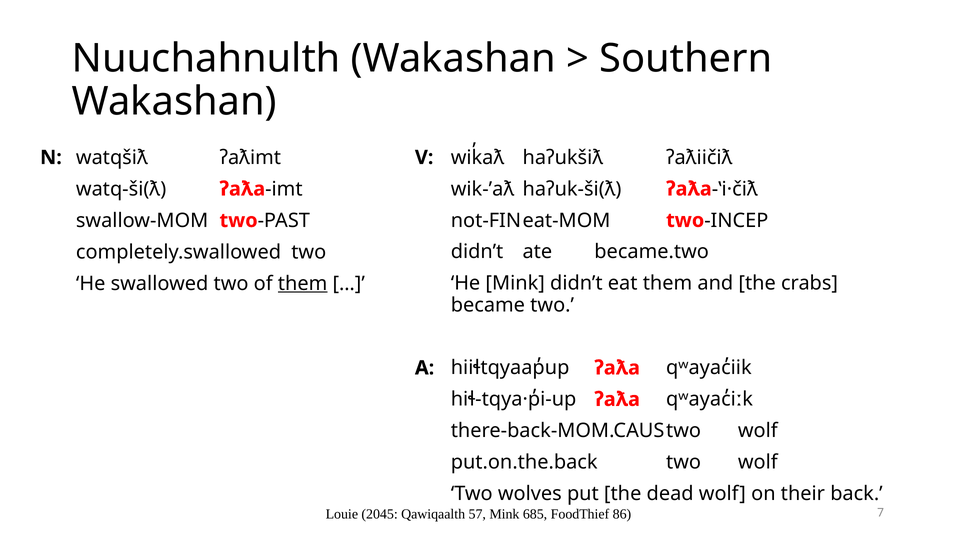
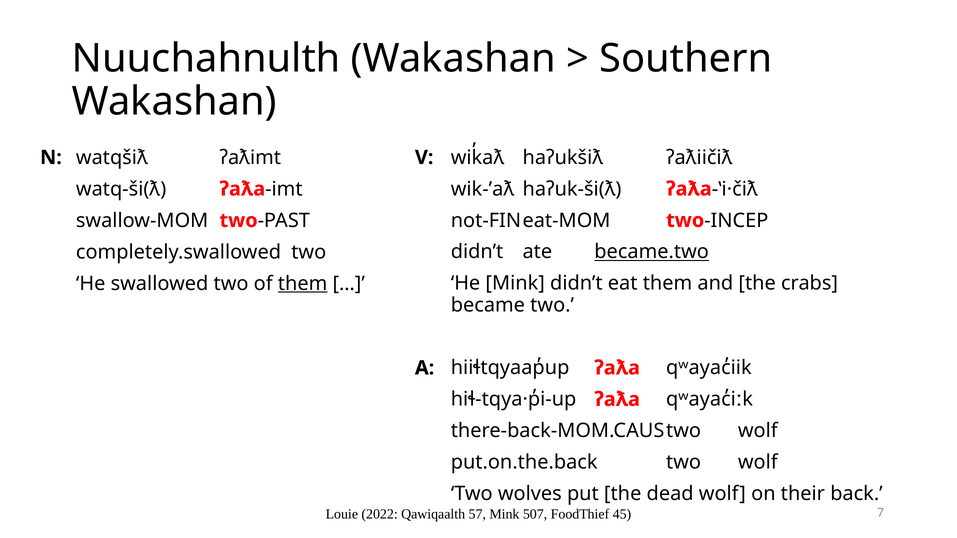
became.two underline: none -> present
2045: 2045 -> 2022
685: 685 -> 507
86: 86 -> 45
